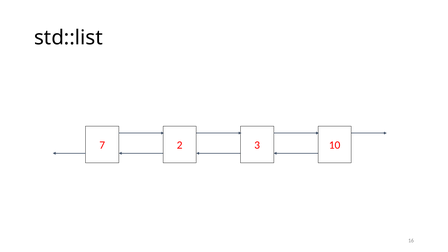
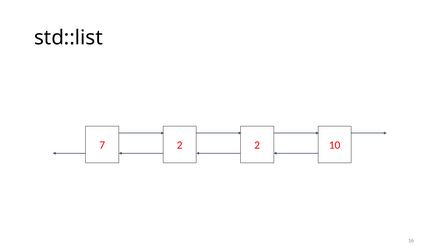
2 3: 3 -> 2
